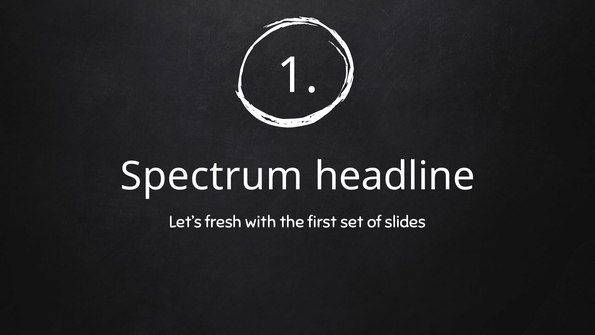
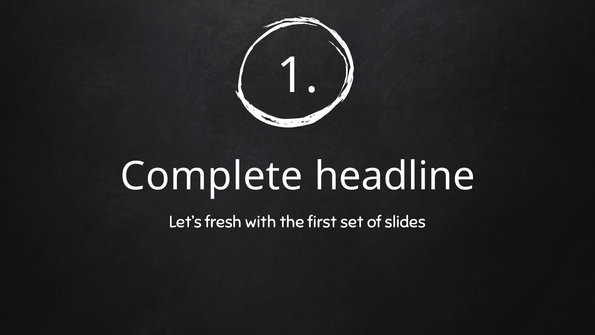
Spectrum: Spectrum -> Complete
